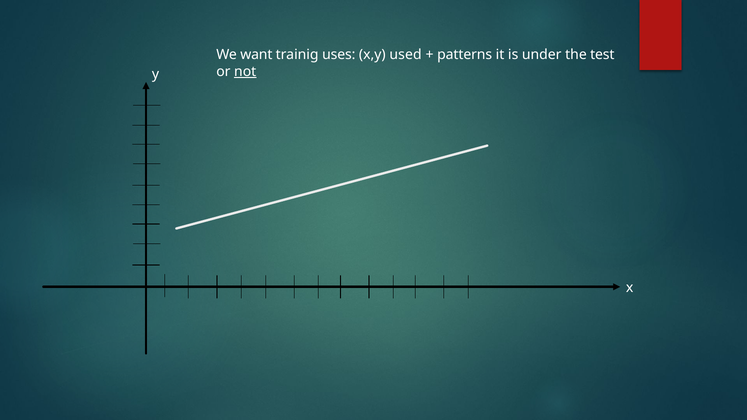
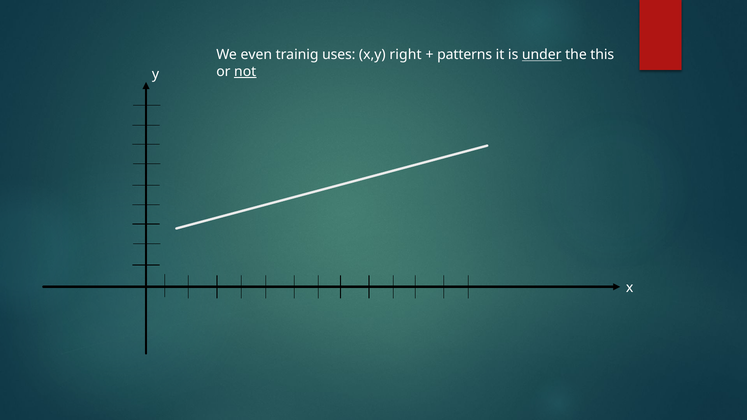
want: want -> even
used: used -> right
under underline: none -> present
test: test -> this
